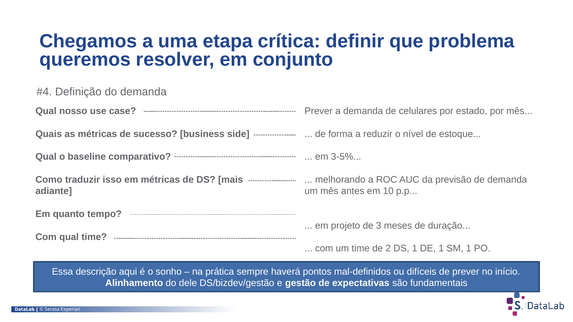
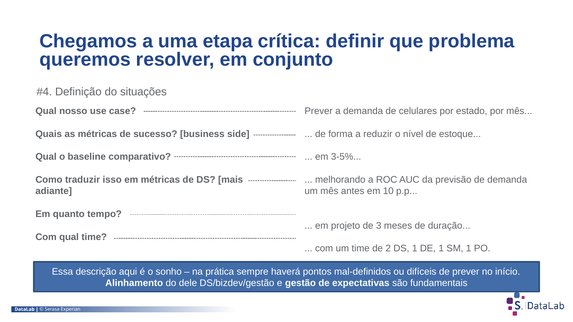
do demanda: demanda -> situações
